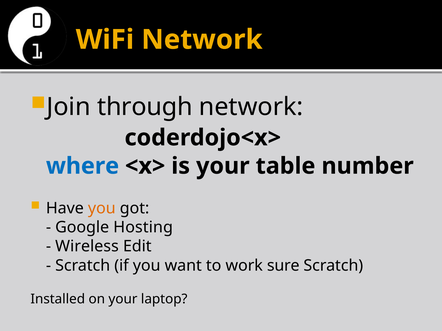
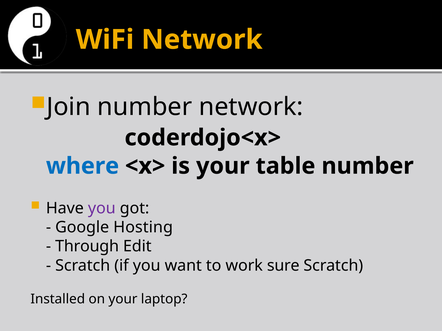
Join through: through -> number
you at (102, 208) colour: orange -> purple
Wireless: Wireless -> Through
